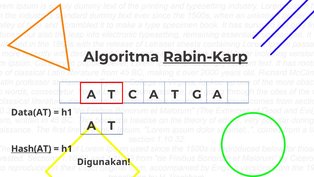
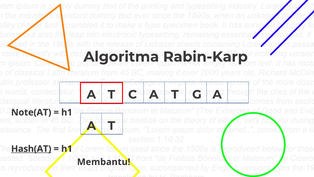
Rabin-Karp underline: present -> none
Data(AT: Data(AT -> Note(AT
Digunakan: Digunakan -> Membantu
